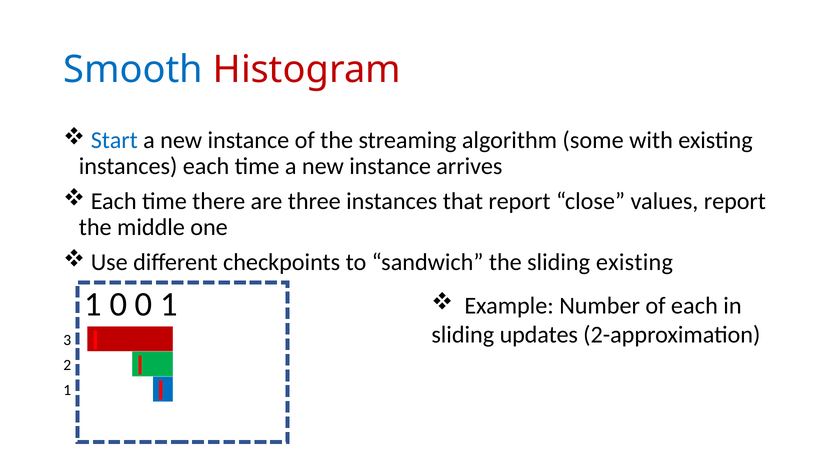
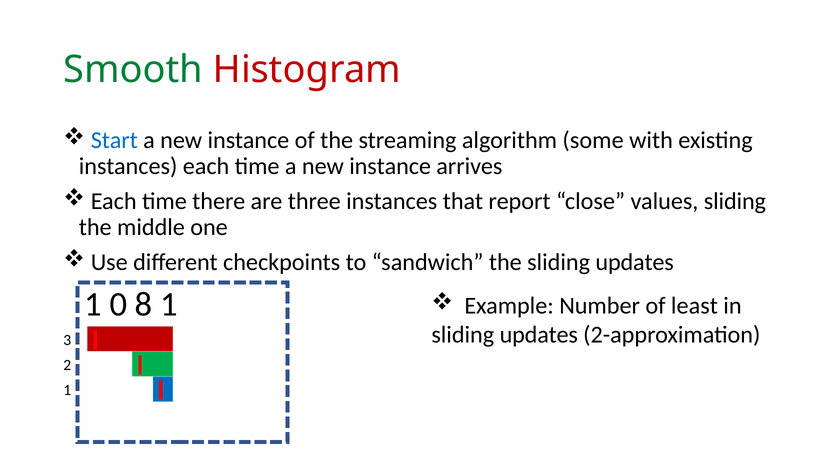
Smooth colour: blue -> green
values report: report -> sliding
the sliding existing: existing -> updates
0 0: 0 -> 8
of each: each -> least
